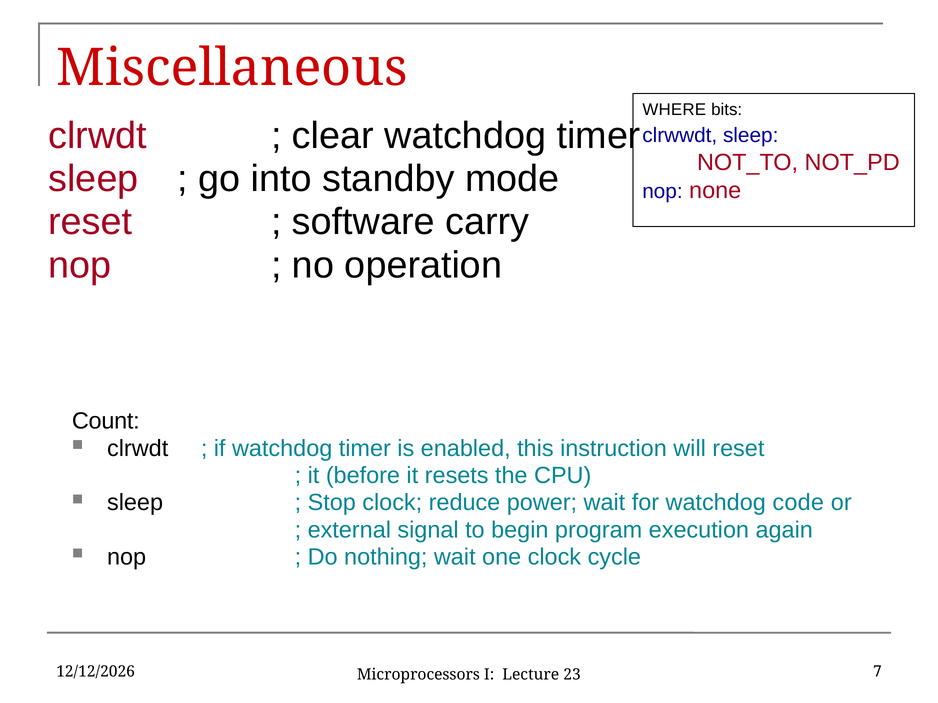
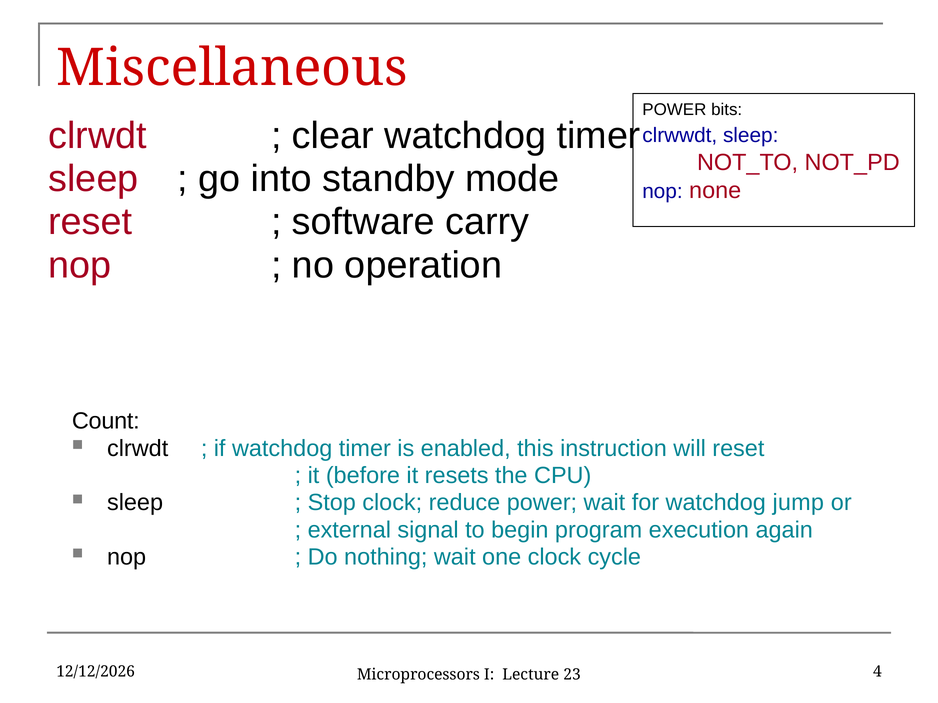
WHERE at (674, 110): WHERE -> POWER
code: code -> jump
7: 7 -> 4
